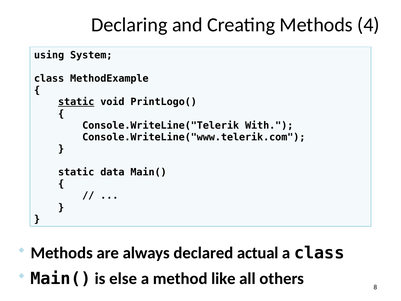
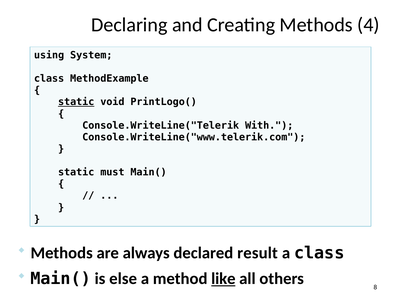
data: data -> must
actual: actual -> result
like underline: none -> present
